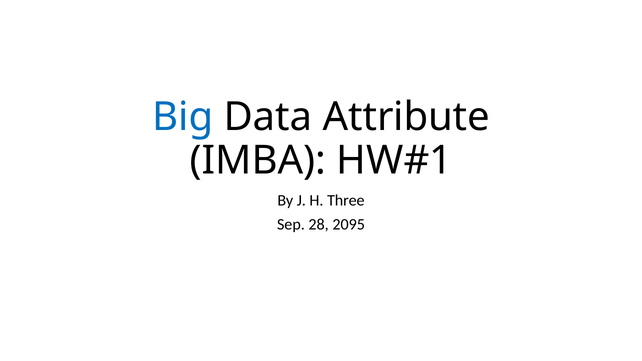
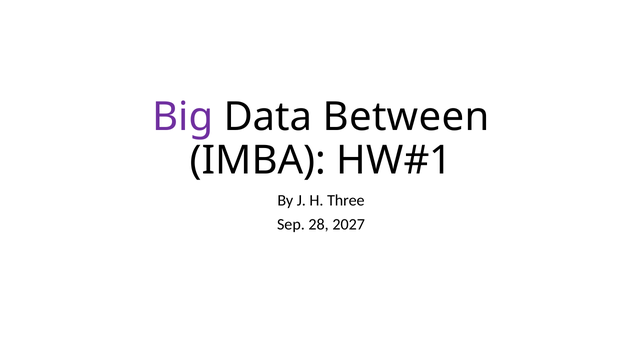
Big colour: blue -> purple
Attribute: Attribute -> Between
2095: 2095 -> 2027
